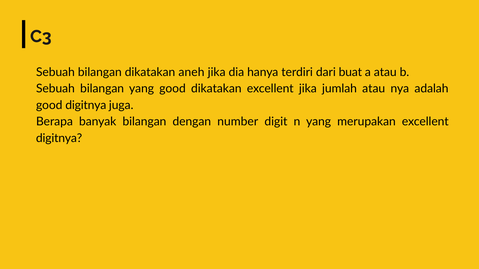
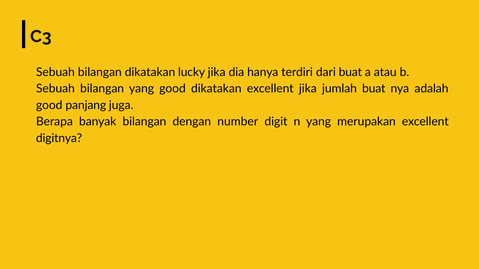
aneh: aneh -> lucky
jumlah atau: atau -> buat
good digitnya: digitnya -> panjang
